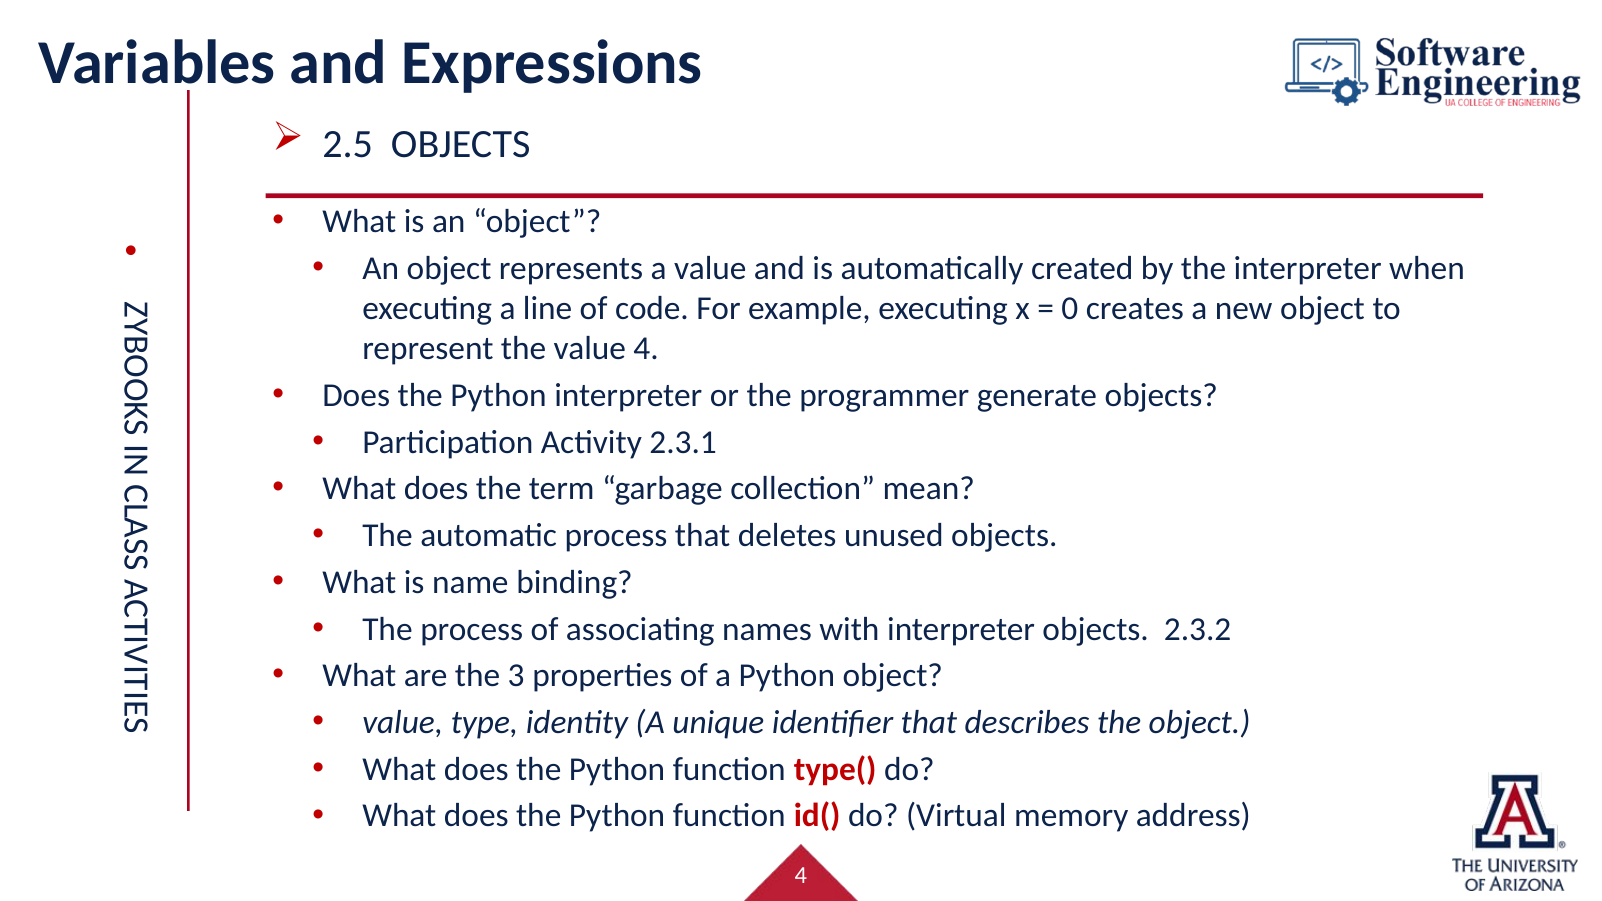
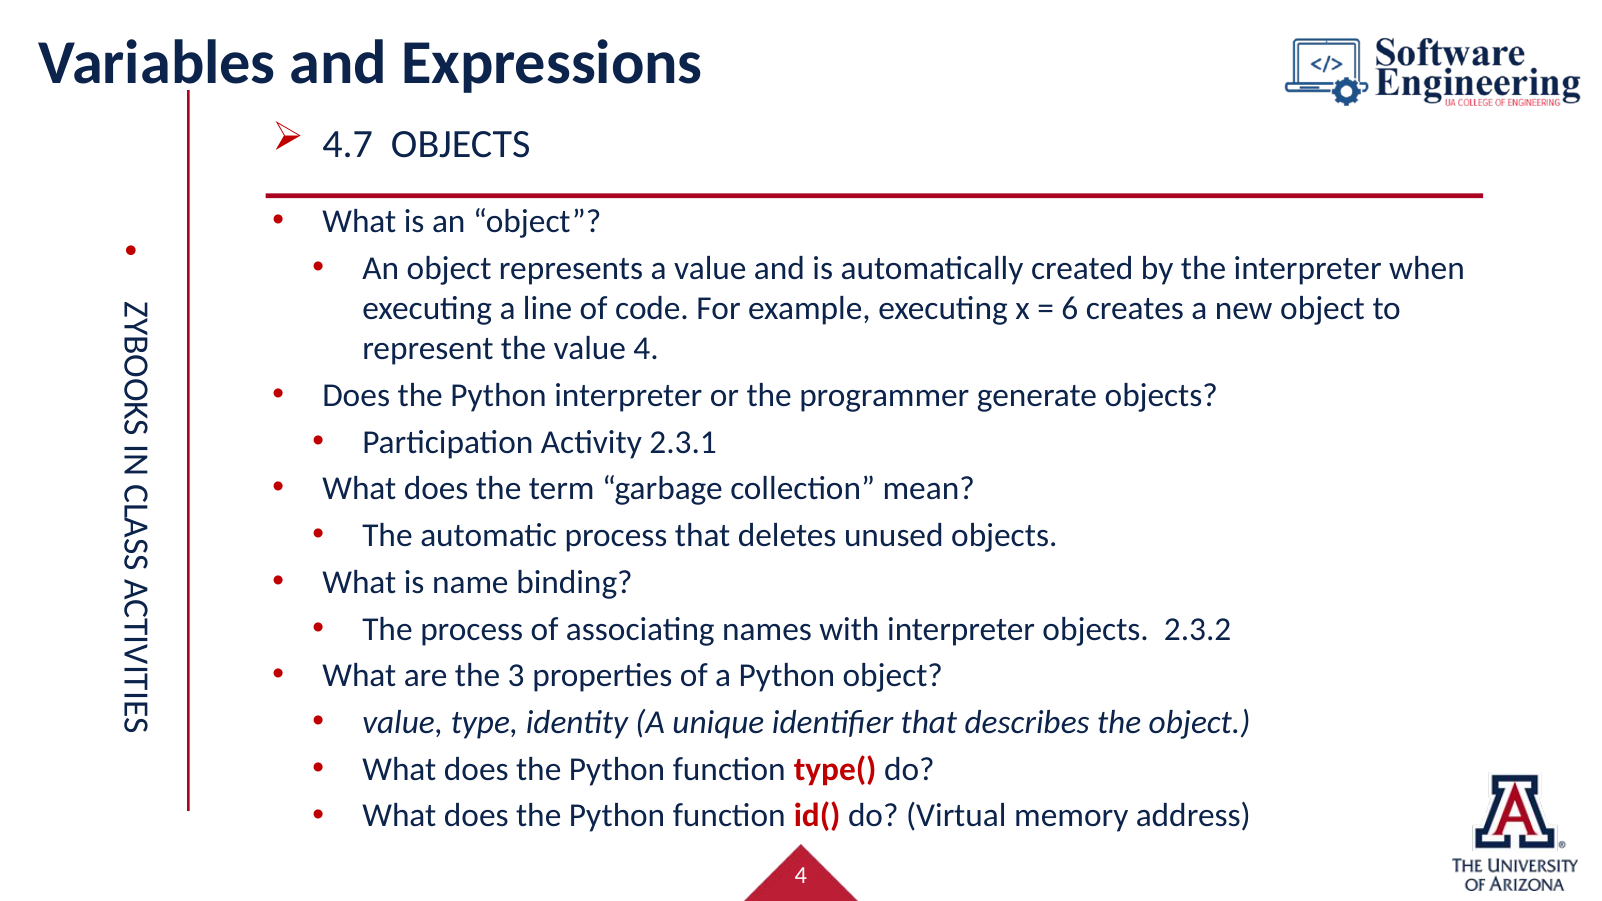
2.5: 2.5 -> 4.7
0: 0 -> 6
